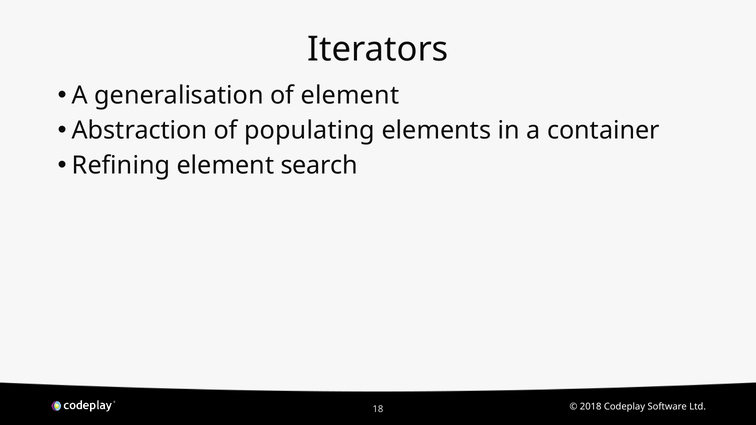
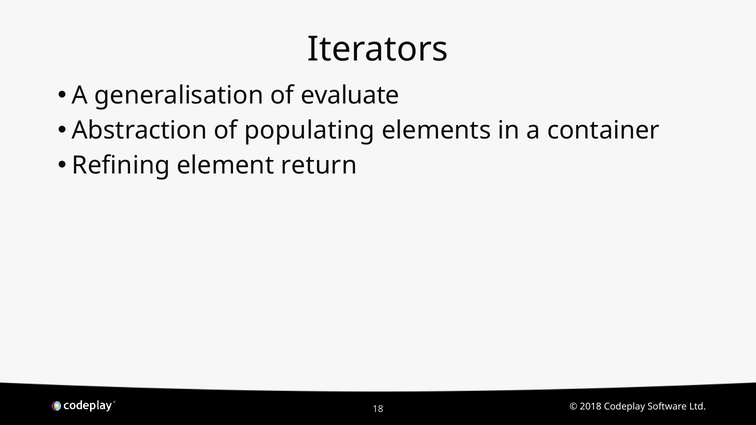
of element: element -> evaluate
search: search -> return
